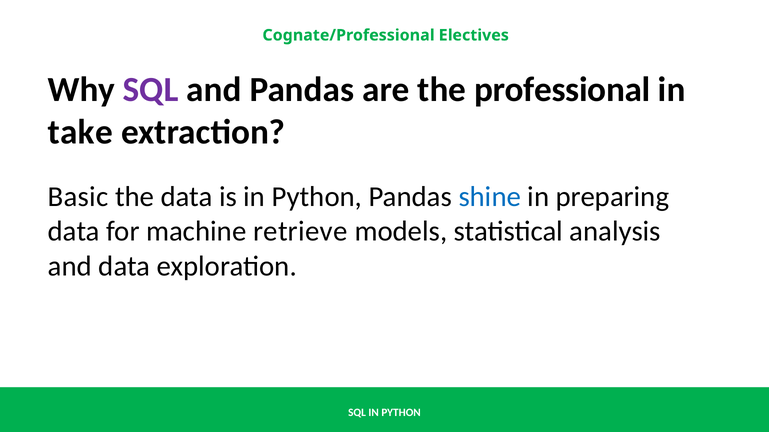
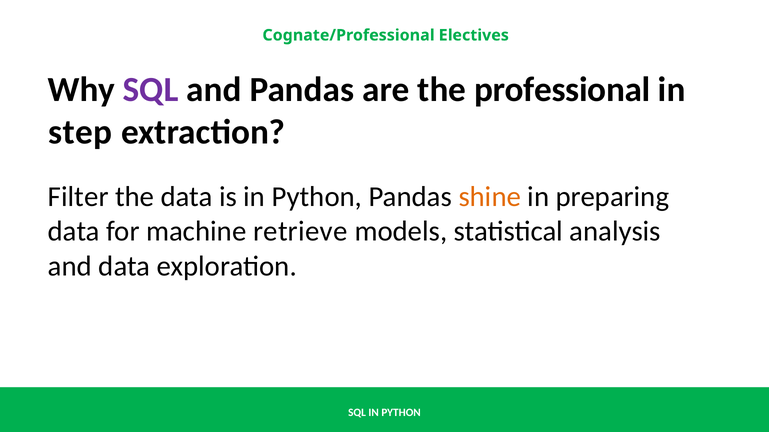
take: take -> step
Basic: Basic -> Filter
shine colour: blue -> orange
